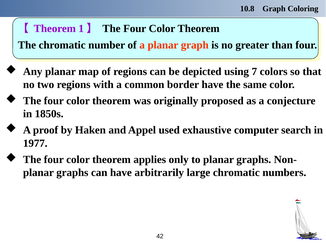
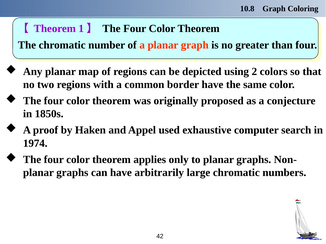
7: 7 -> 2
1977: 1977 -> 1974
